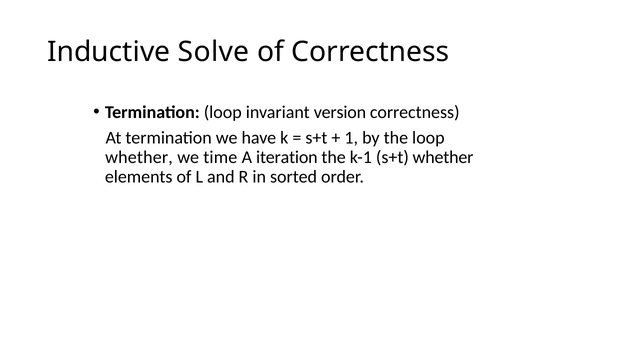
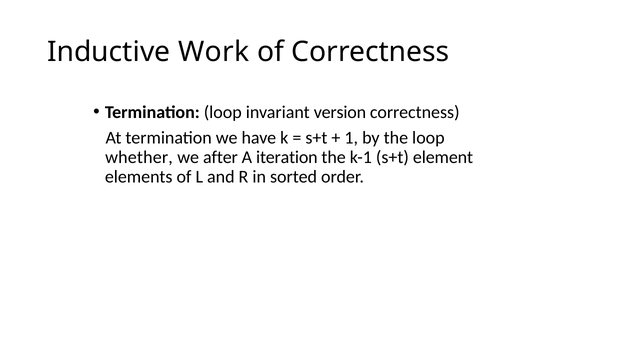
Solve: Solve -> Work
time: time -> after
s+t whether: whether -> element
